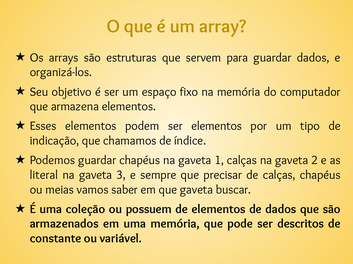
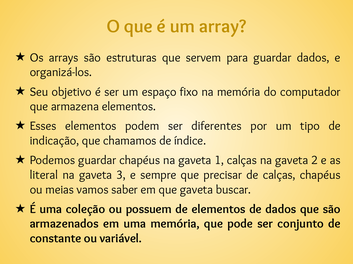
ser elementos: elementos -> diferentes
descritos: descritos -> conjunto
